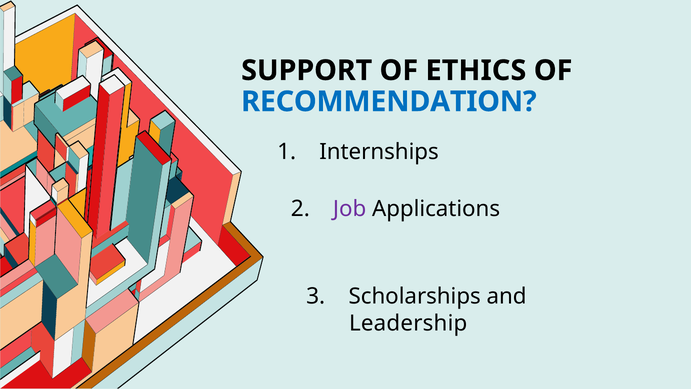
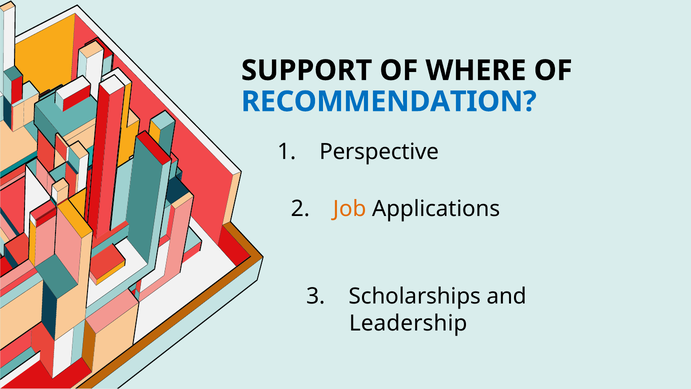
ETHICS: ETHICS -> WHERE
Internships: Internships -> Perspective
Job colour: purple -> orange
